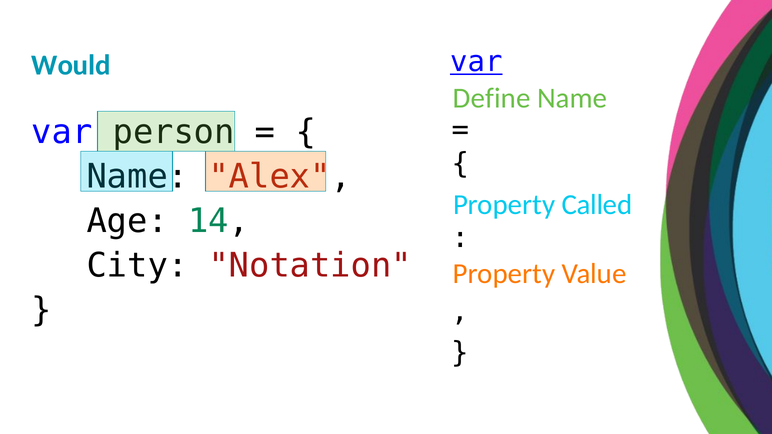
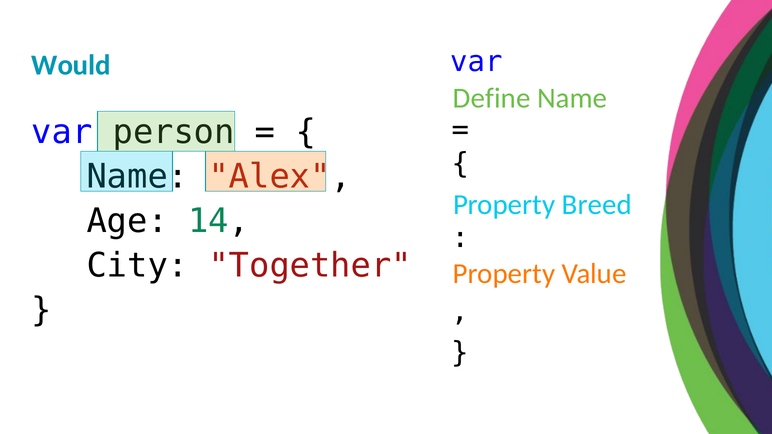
var at (476, 62) underline: present -> none
Called: Called -> Breed
Notation: Notation -> Together
